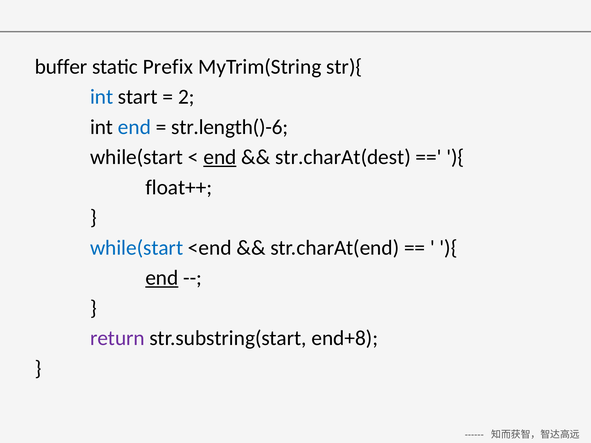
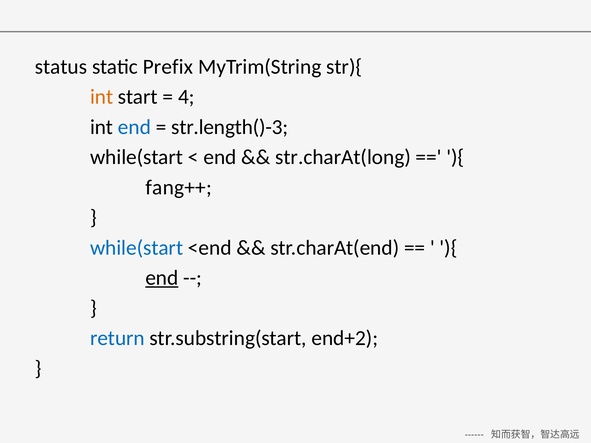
buffer: buffer -> status
int at (102, 97) colour: blue -> orange
2: 2 -> 4
str.length()-6: str.length()-6 -> str.length()-3
end at (220, 157) underline: present -> none
str.charAt(dest: str.charAt(dest -> str.charAt(long
float++: float++ -> fang++
return colour: purple -> blue
end+8: end+8 -> end+2
